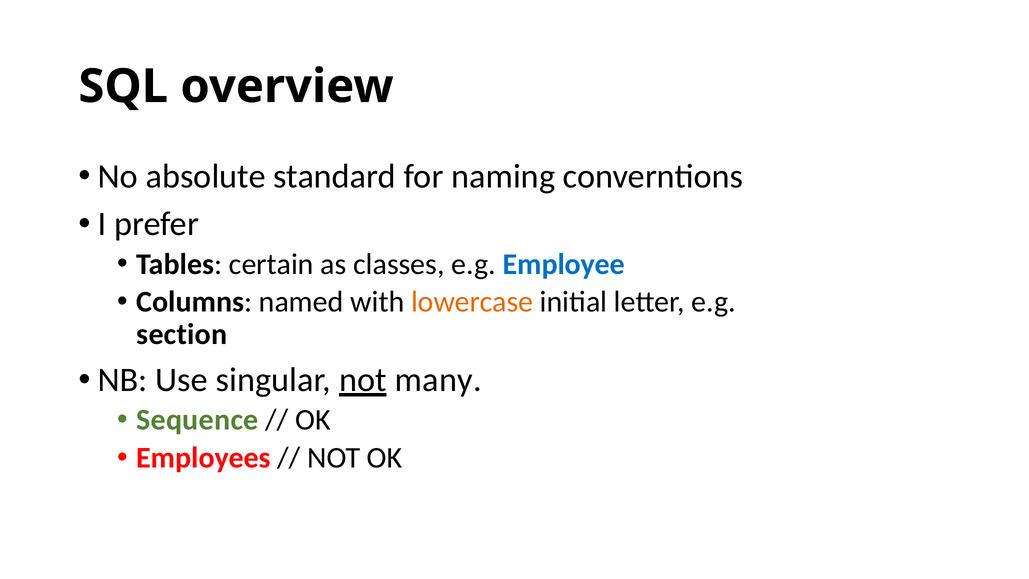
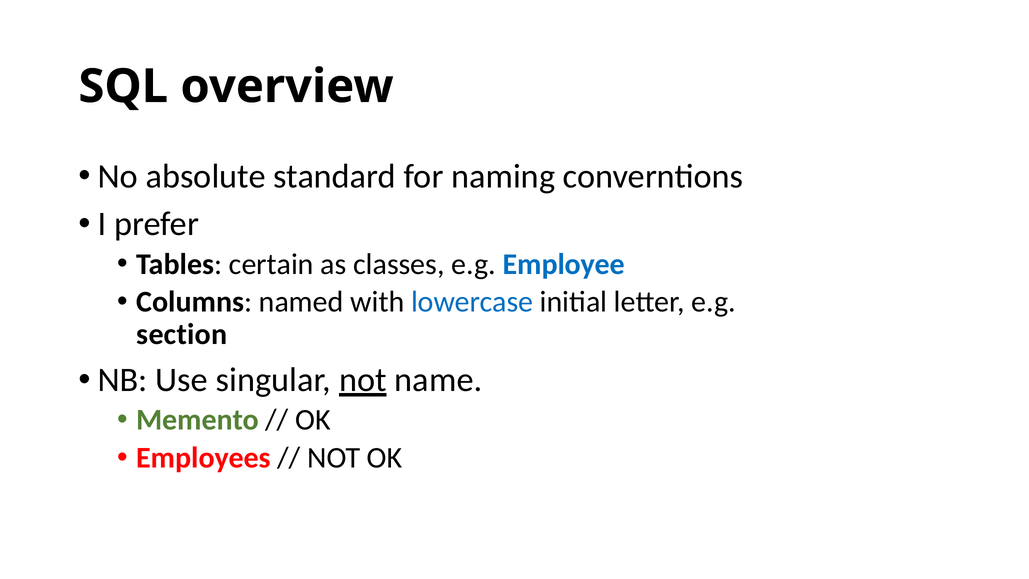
lowercase colour: orange -> blue
many: many -> name
Sequence: Sequence -> Memento
